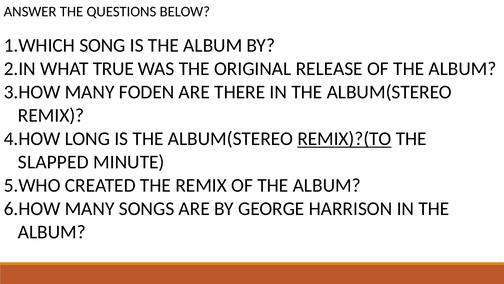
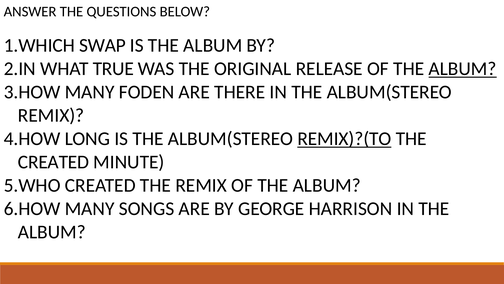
SONG: SONG -> SWAP
ALBUM at (463, 69) underline: none -> present
SLAPPED at (53, 162): SLAPPED -> CREATED
